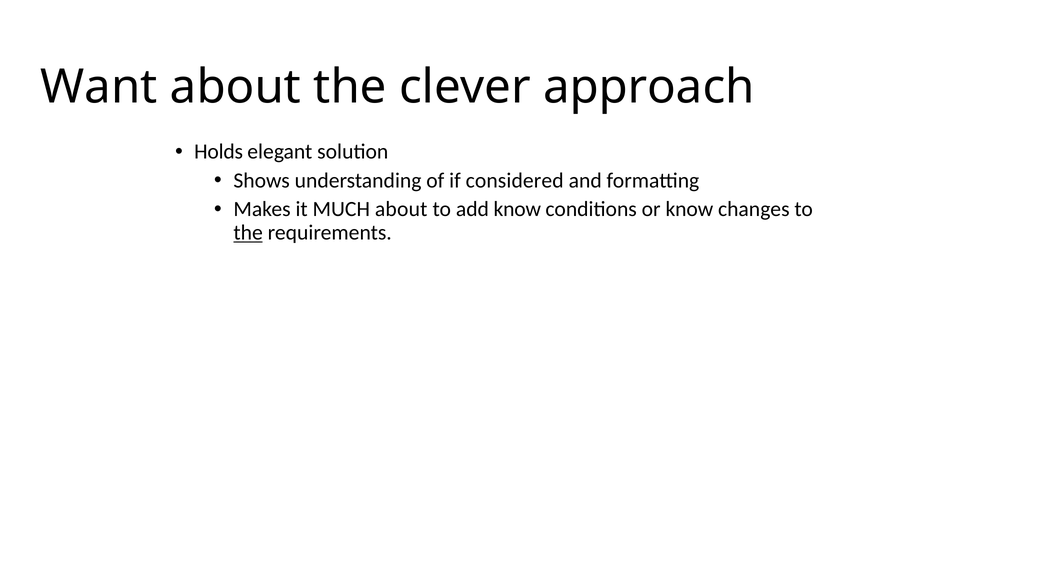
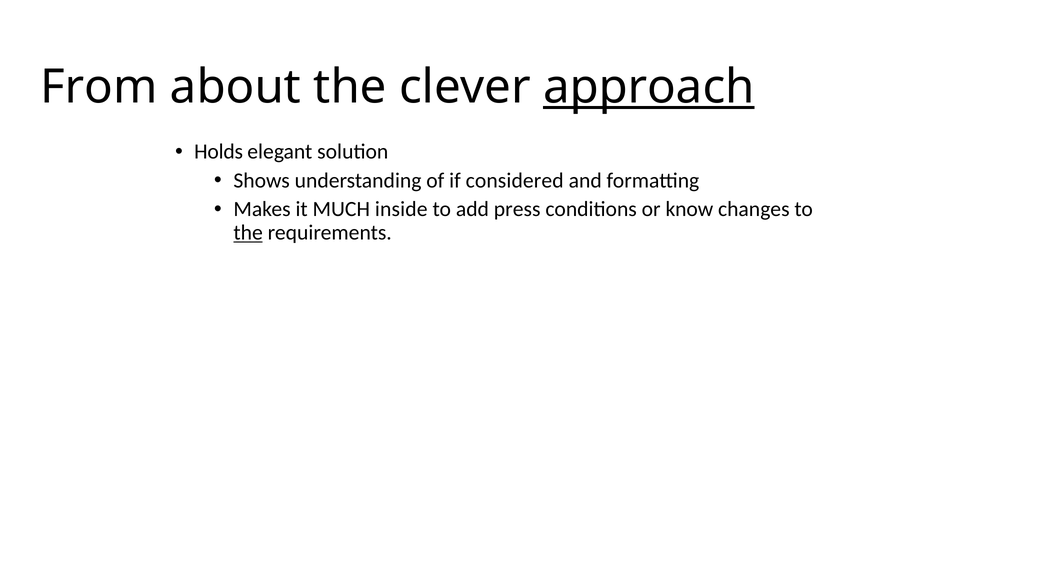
Want: Want -> From
approach underline: none -> present
MUCH about: about -> inside
add know: know -> press
